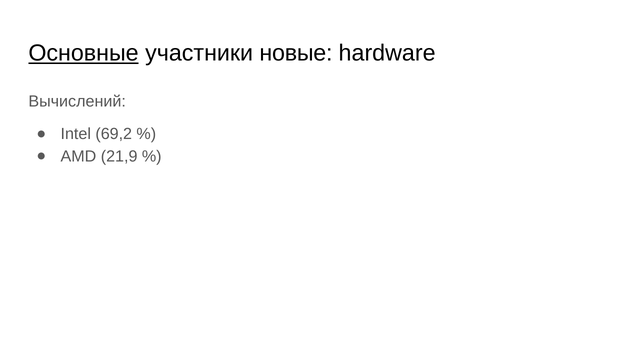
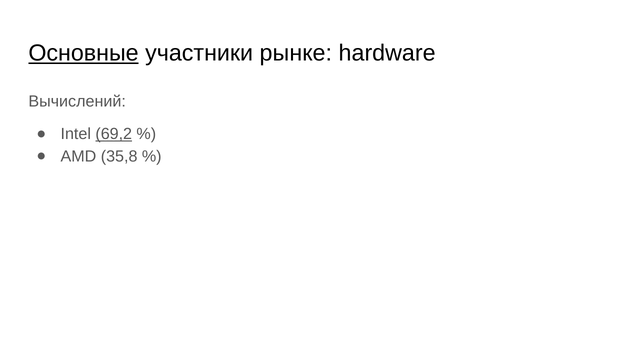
новые: новые -> рынке
69,2 underline: none -> present
21,9: 21,9 -> 35,8
